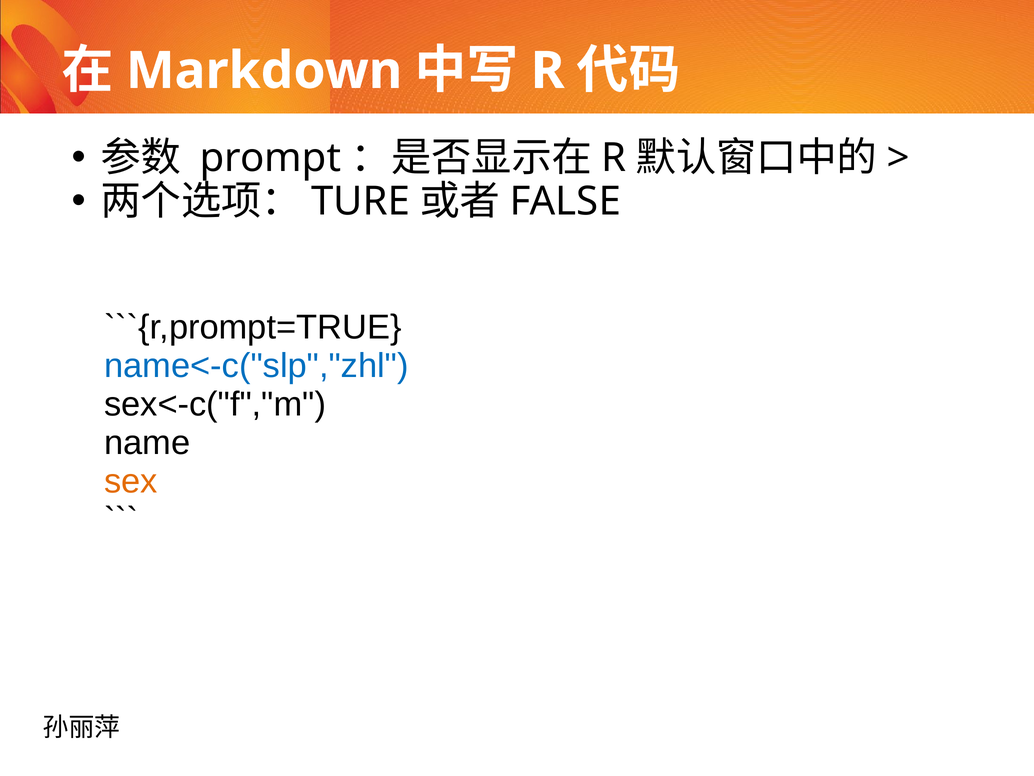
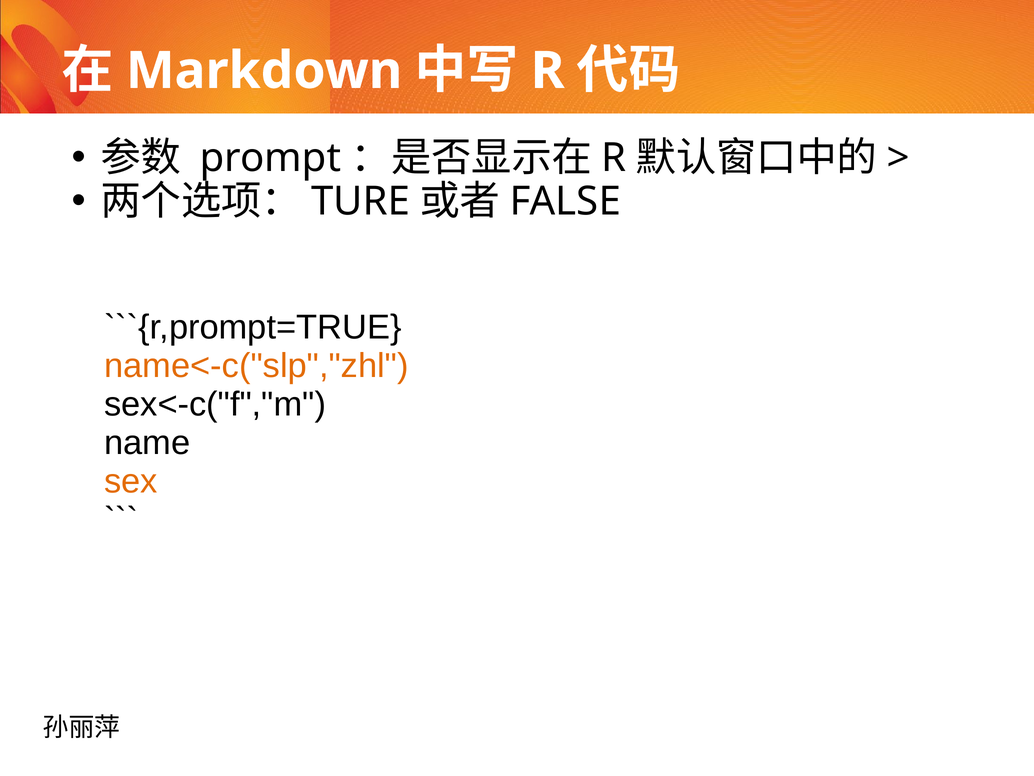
name<-c("slp","zhl colour: blue -> orange
